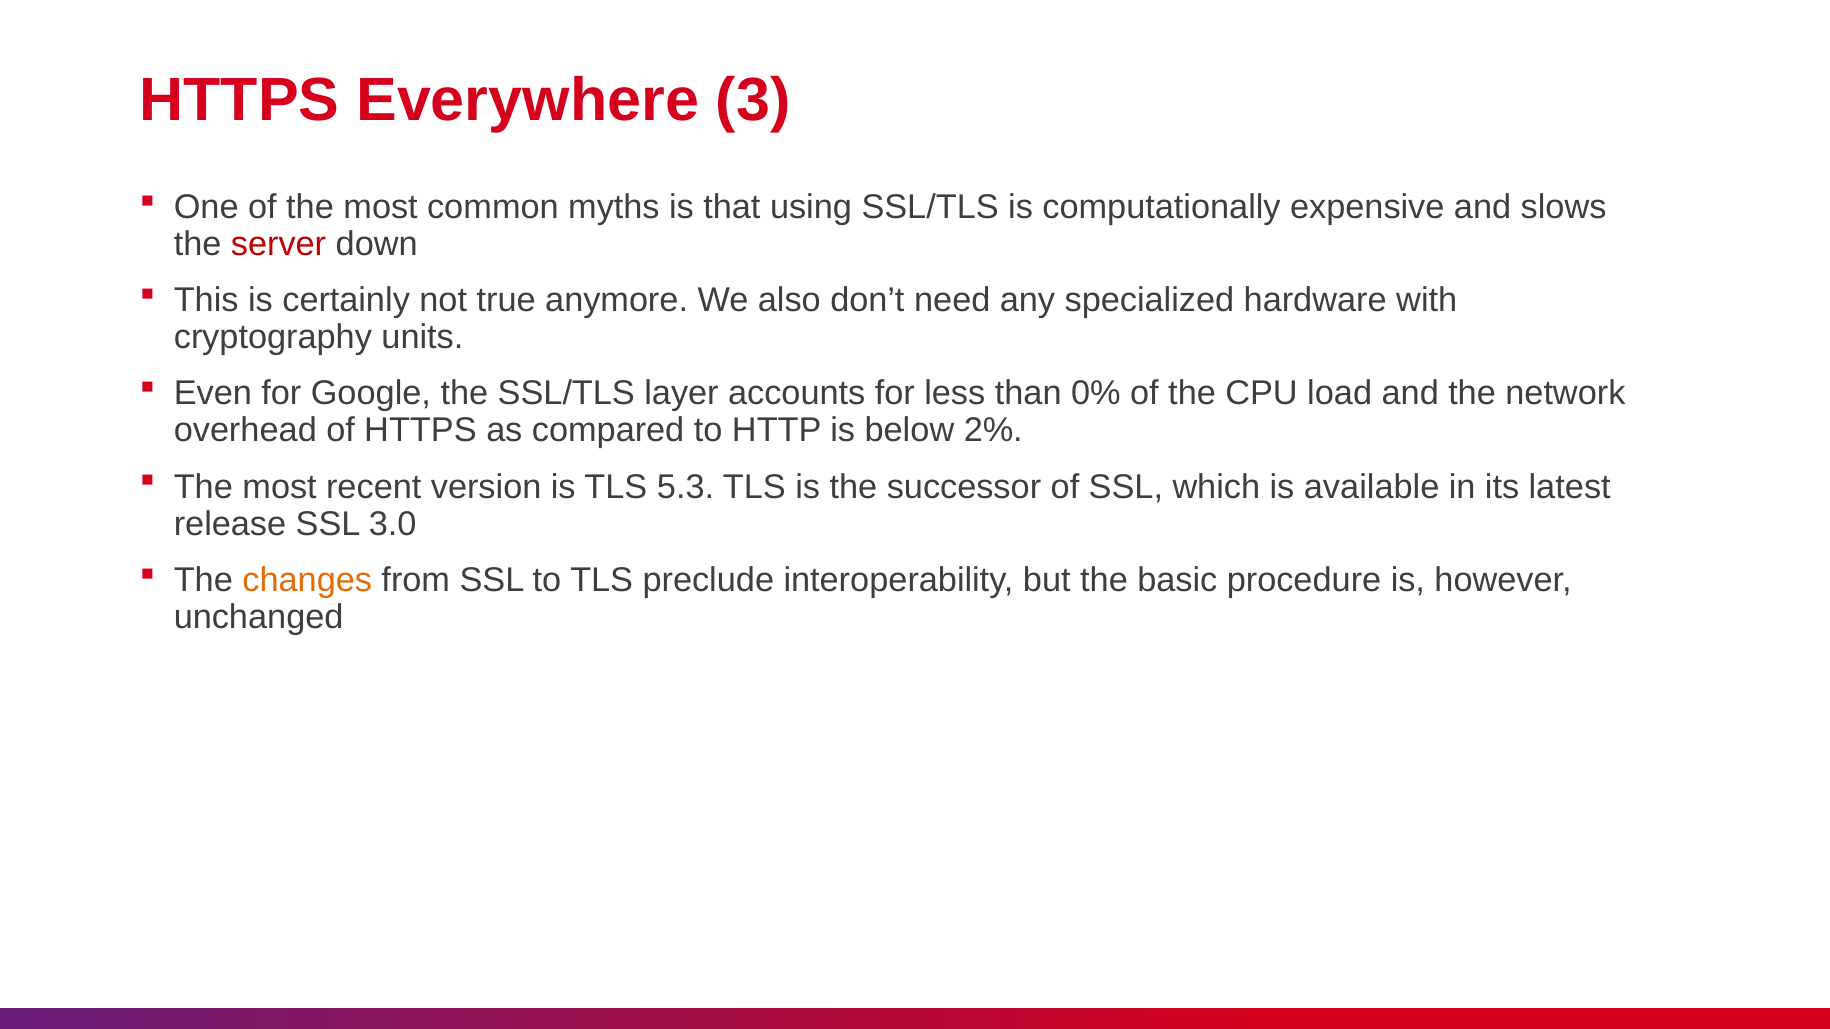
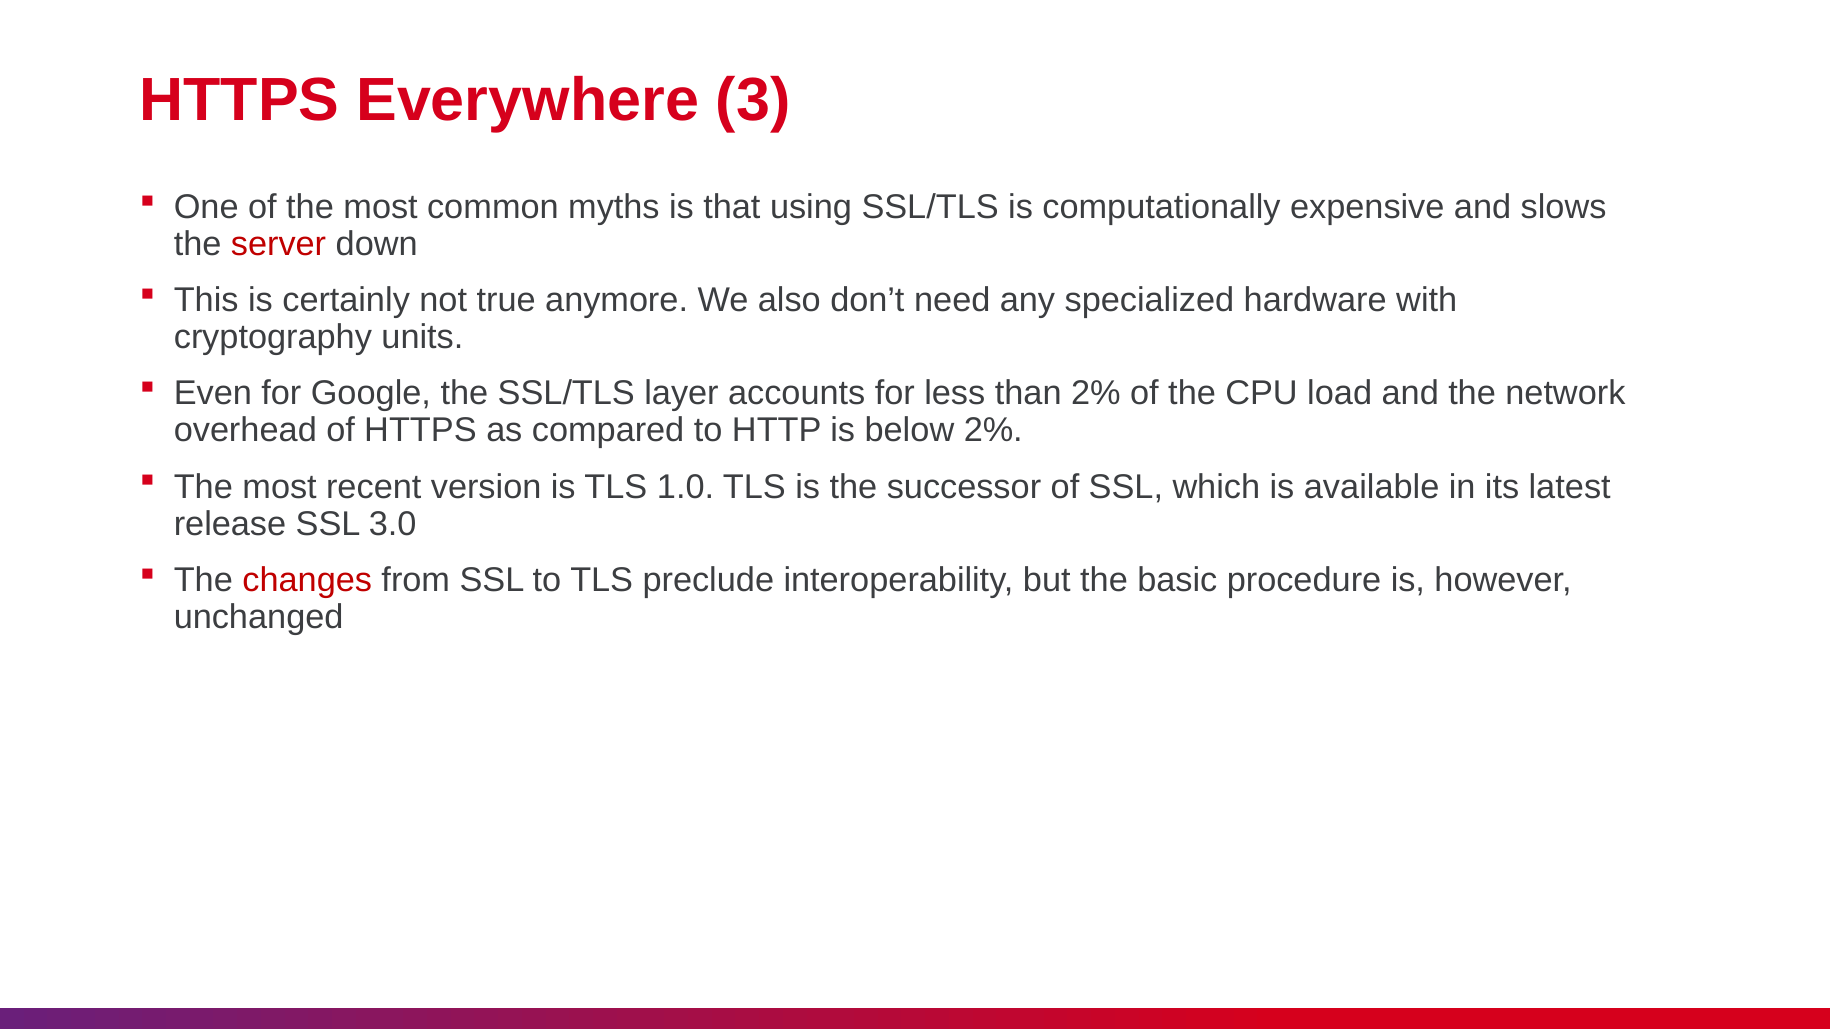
than 0%: 0% -> 2%
5.3: 5.3 -> 1.0
changes colour: orange -> red
